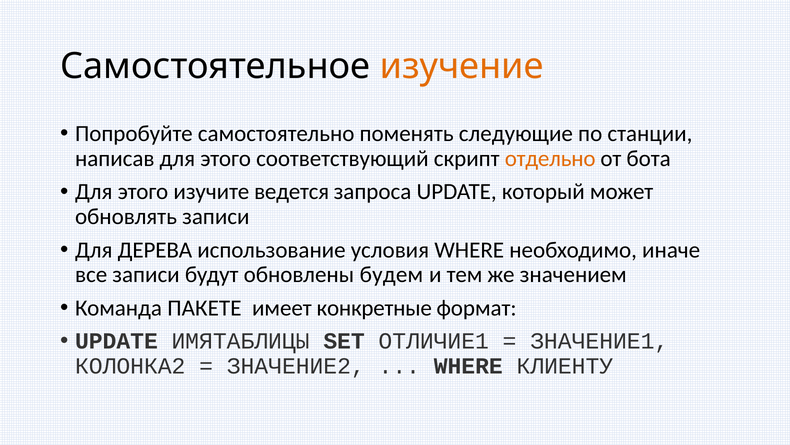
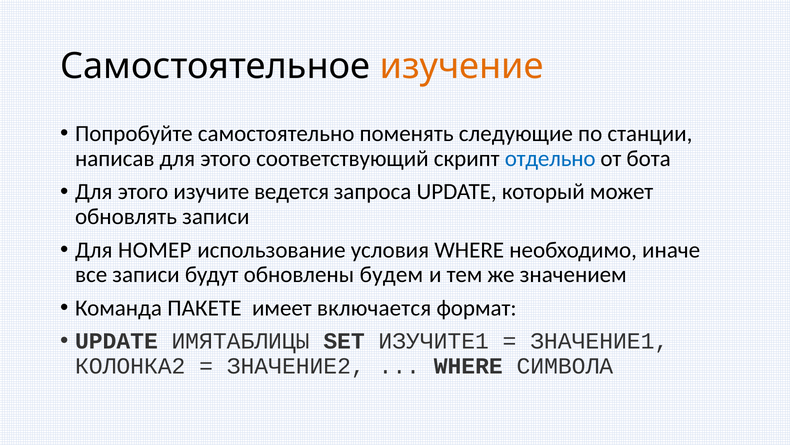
отдельно colour: orange -> blue
ДЕРЕВА: ДЕРЕВА -> НОМЕР
конкретные: конкретные -> включается
ОТЛИЧИЕ1: ОТЛИЧИЕ1 -> ИЗУЧИТЕ1
КЛИЕНТУ: КЛИЕНТУ -> СИМВОЛА
